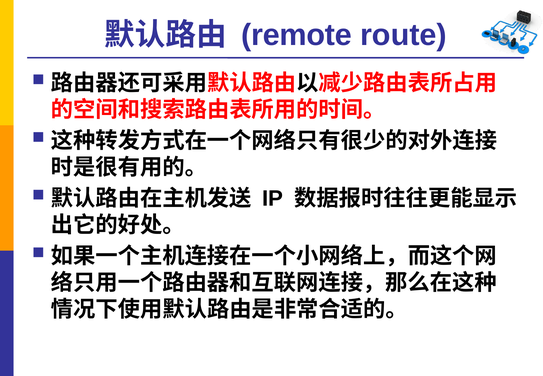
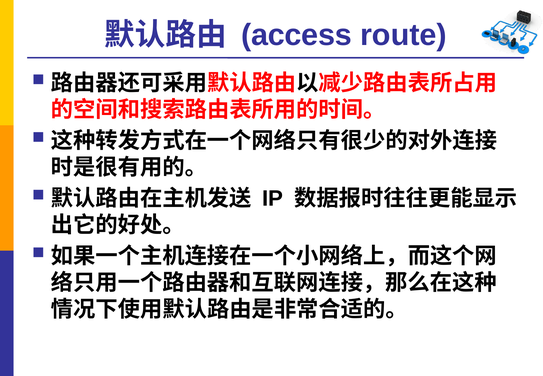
remote: remote -> access
